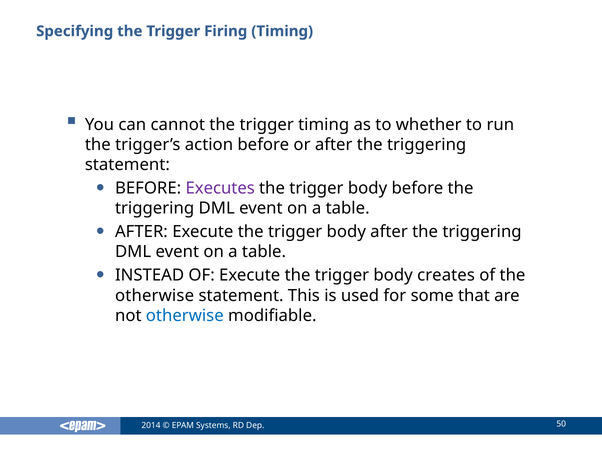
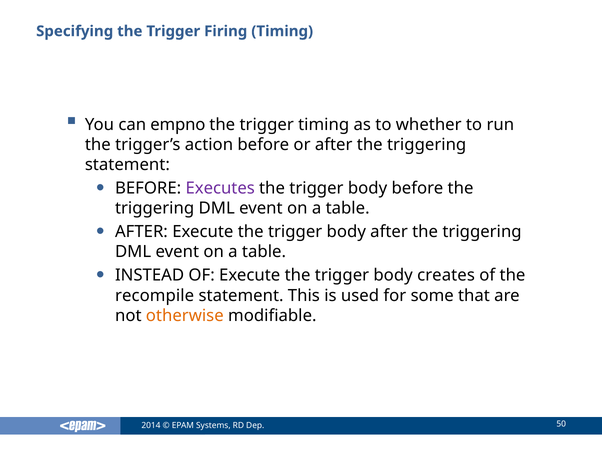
cannot: cannot -> empno
otherwise at (155, 295): otherwise -> recompile
otherwise at (185, 315) colour: blue -> orange
